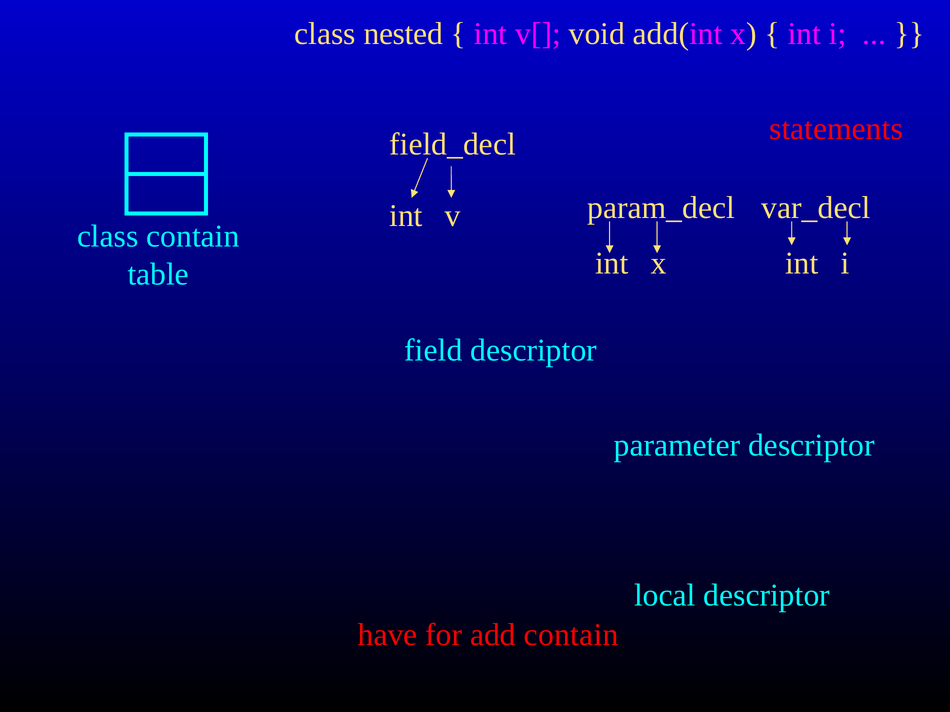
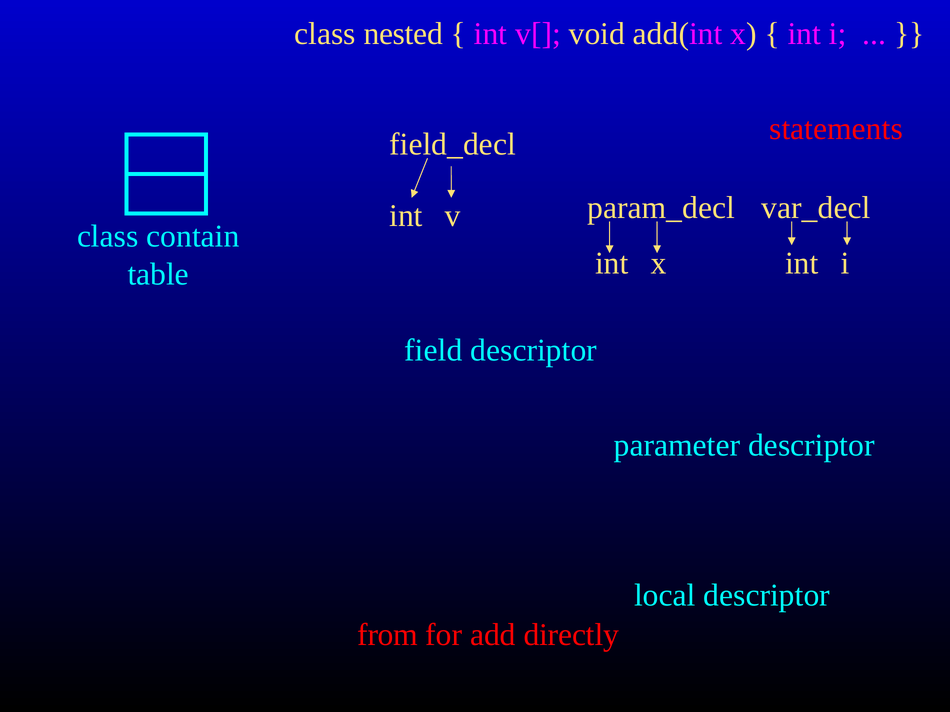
have: have -> from
add contain: contain -> directly
